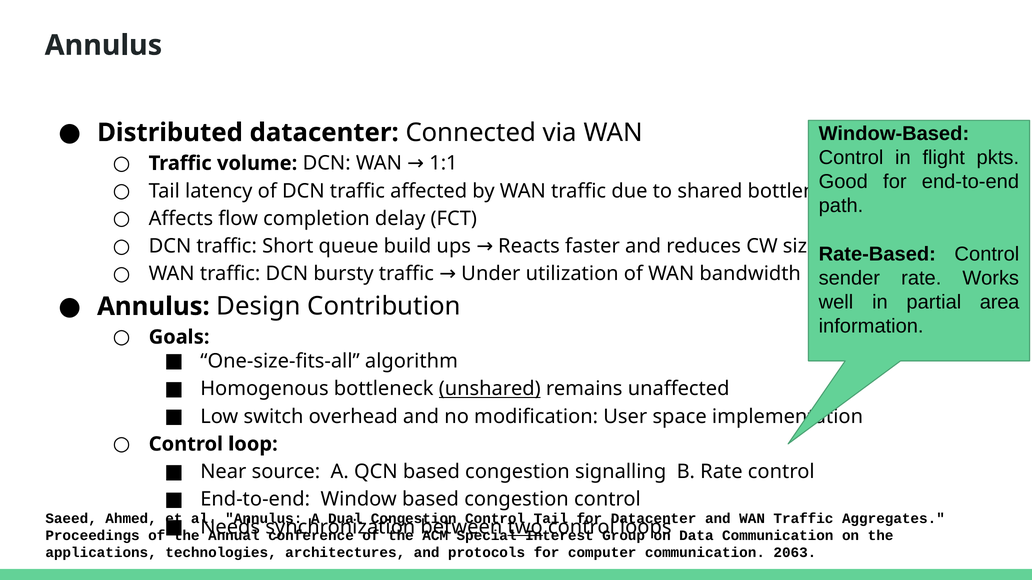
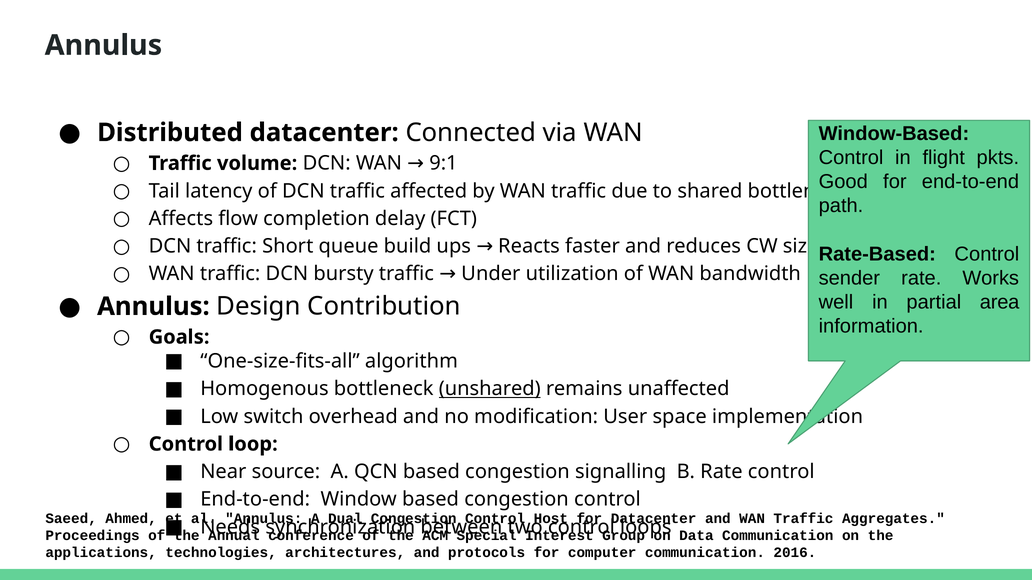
1:1: 1:1 -> 9:1
Control Tail: Tail -> Host
two underline: present -> none
2063: 2063 -> 2016
